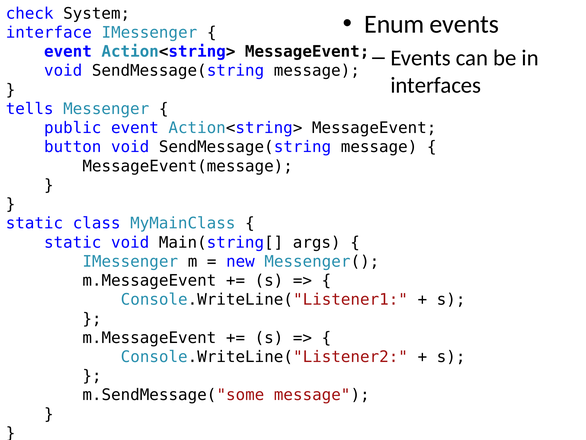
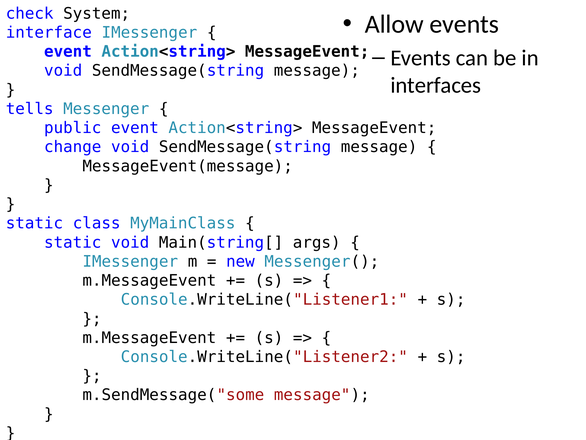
Enum: Enum -> Allow
button: button -> change
